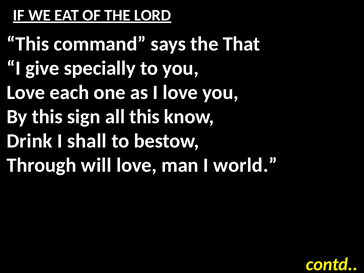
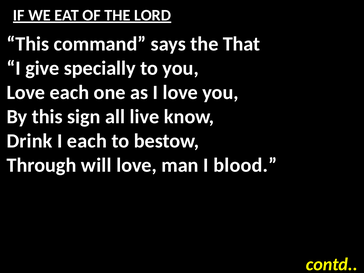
all this: this -> live
I shall: shall -> each
world: world -> blood
